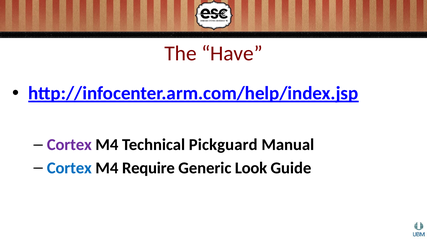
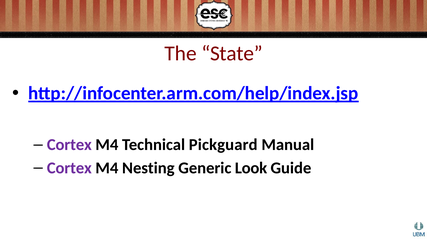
Have: Have -> State
Cortex at (69, 168) colour: blue -> purple
Require: Require -> Nesting
